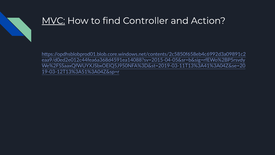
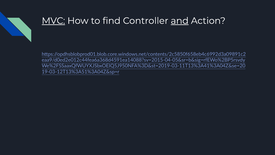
and underline: none -> present
